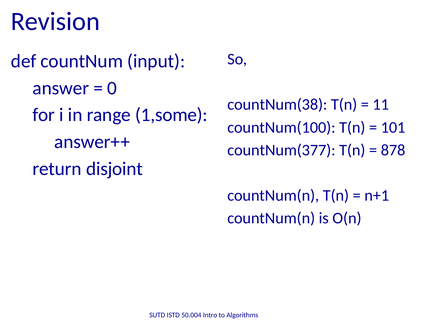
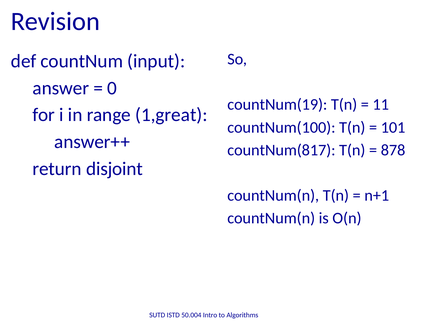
countNum(38: countNum(38 -> countNum(19
1,some: 1,some -> 1,great
countNum(377: countNum(377 -> countNum(817
